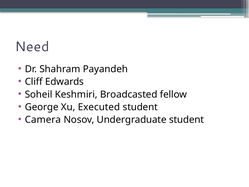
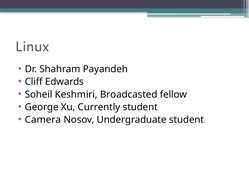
Need: Need -> Linux
Executed: Executed -> Currently
